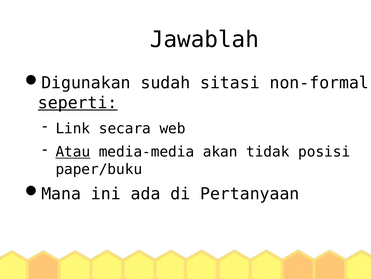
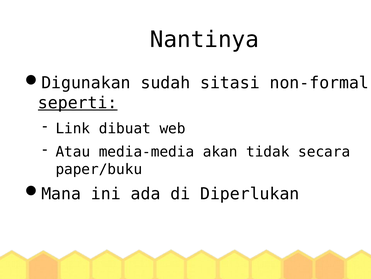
Jawablah: Jawablah -> Nantinya
secara: secara -> dibuat
Atau underline: present -> none
posisi: posisi -> secara
Pertanyaan: Pertanyaan -> Diperlukan
